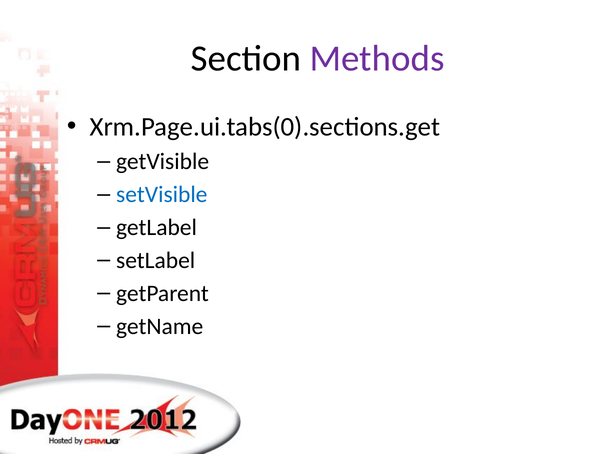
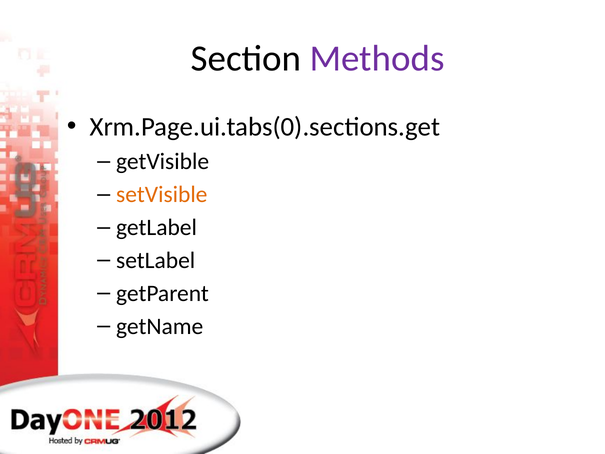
setVisible colour: blue -> orange
